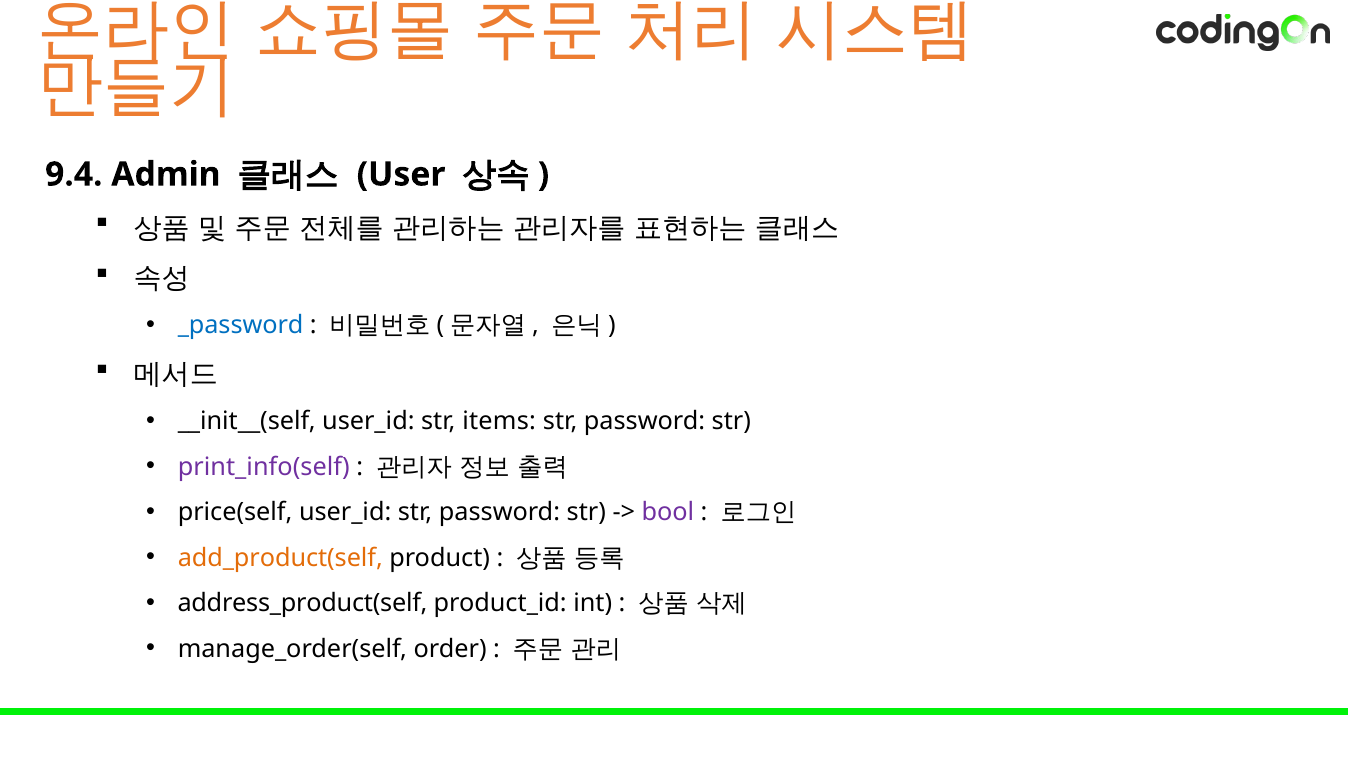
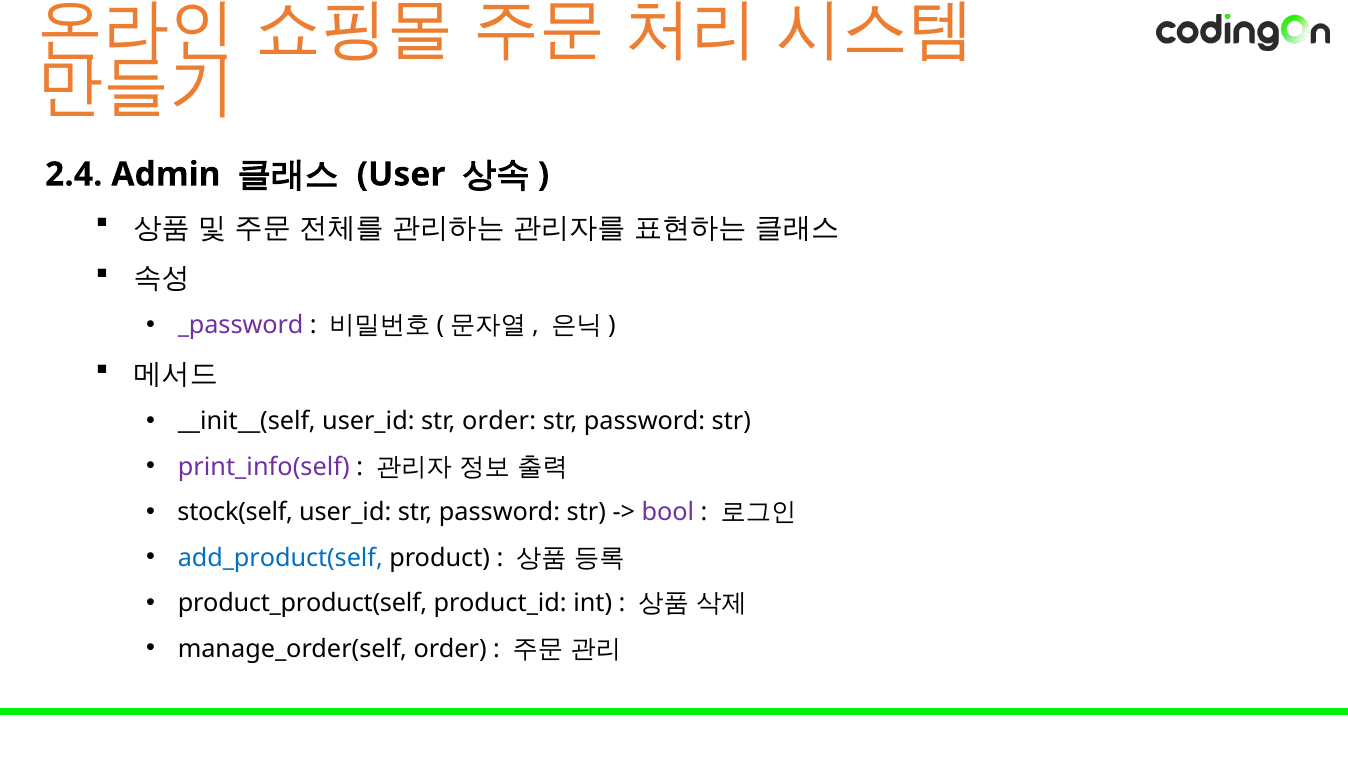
9.4: 9.4 -> 2.4
_password colour: blue -> purple
str items: items -> order
price(self: price(self -> stock(self
add_product(self colour: orange -> blue
address_product(self: address_product(self -> product_product(self
